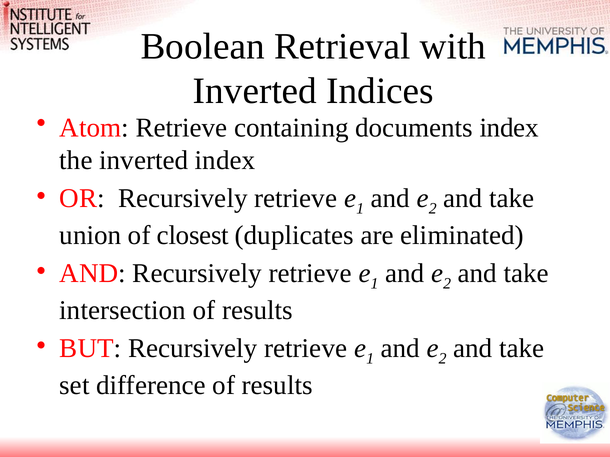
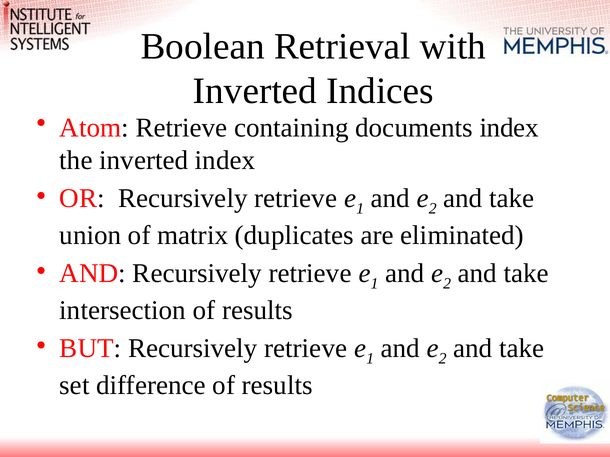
closest: closest -> matrix
